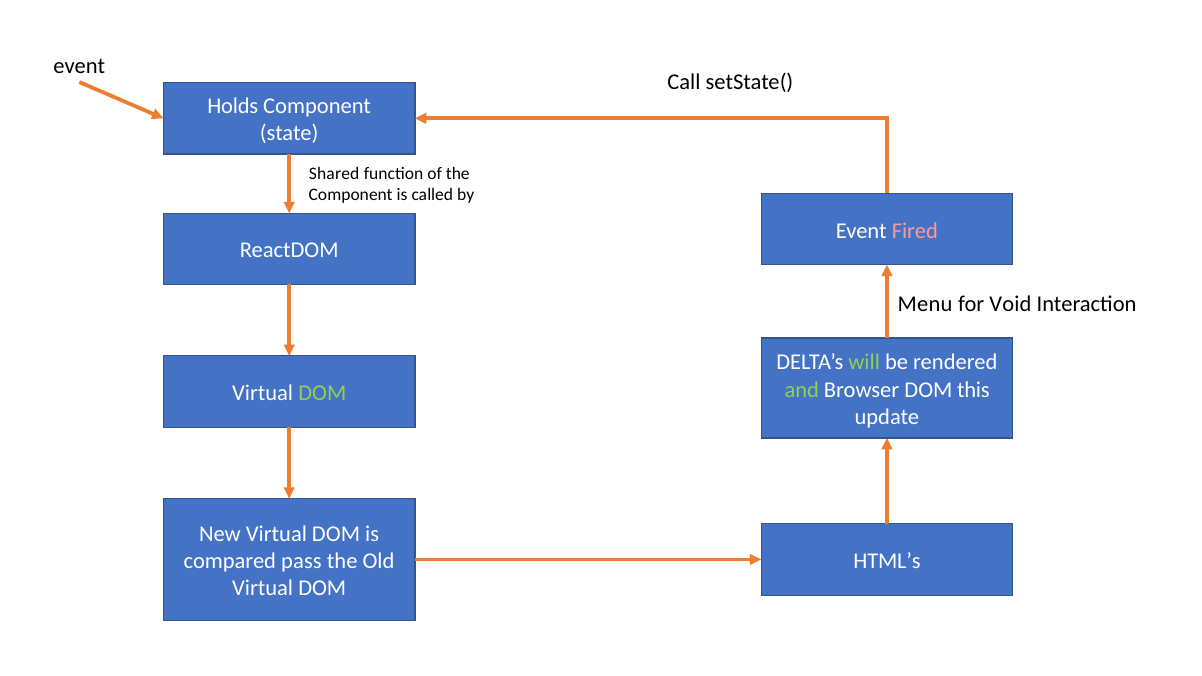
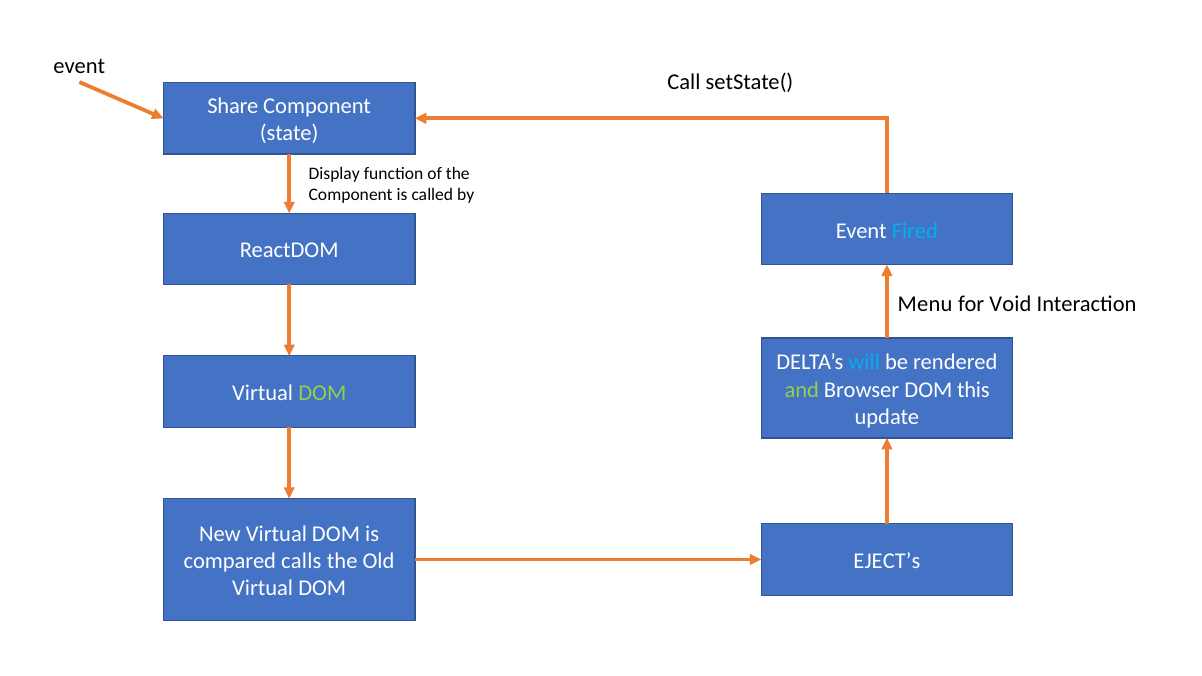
Holds: Holds -> Share
Shared: Shared -> Display
Fired colour: pink -> light blue
will colour: light green -> light blue
pass: pass -> calls
HTML’s: HTML’s -> EJECT’s
